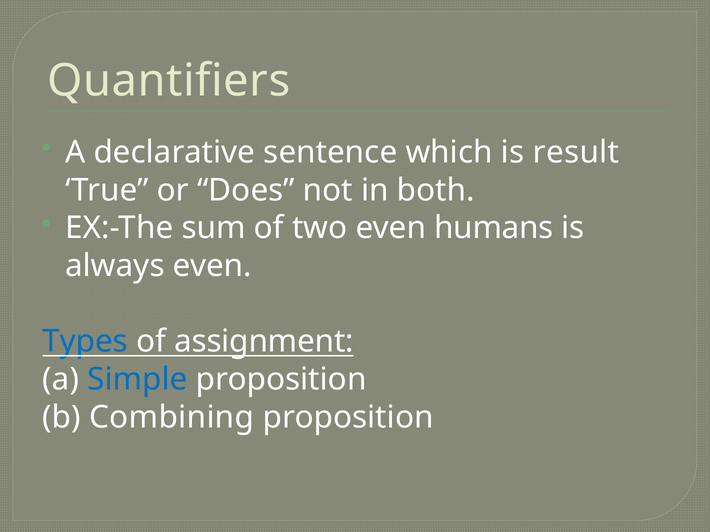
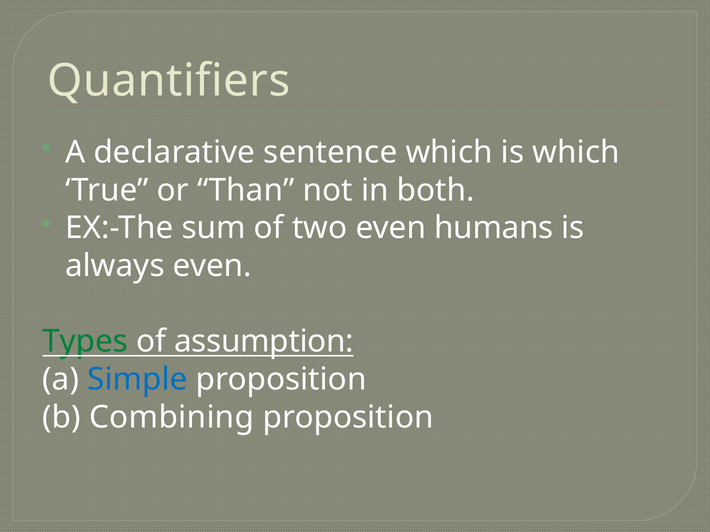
is result: result -> which
Does: Does -> Than
Types colour: blue -> green
assignment: assignment -> assumption
